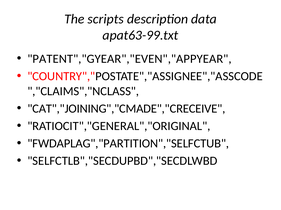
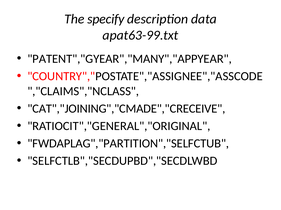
scripts: scripts -> specify
PATENT","GYEAR","EVEN","APPYEAR: PATENT","GYEAR","EVEN","APPYEAR -> PATENT","GYEAR","MANY","APPYEAR
